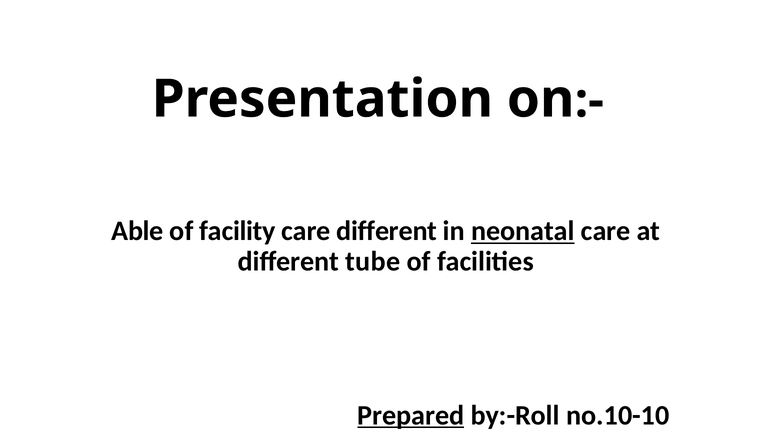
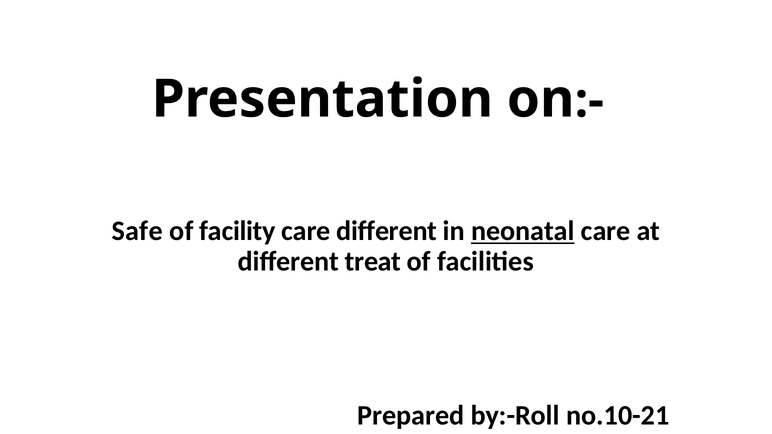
Able: Able -> Safe
tube: tube -> treat
Prepared underline: present -> none
no.10-10: no.10-10 -> no.10-21
